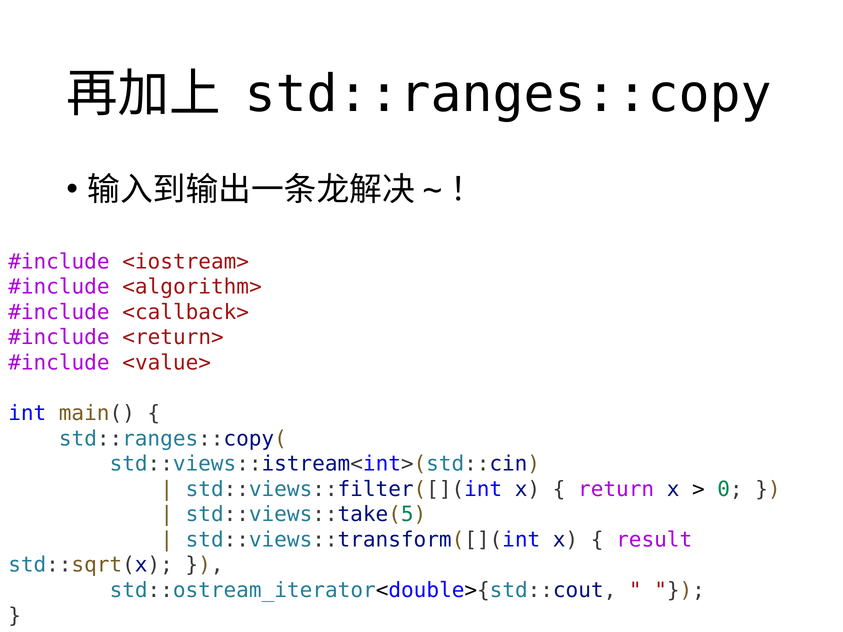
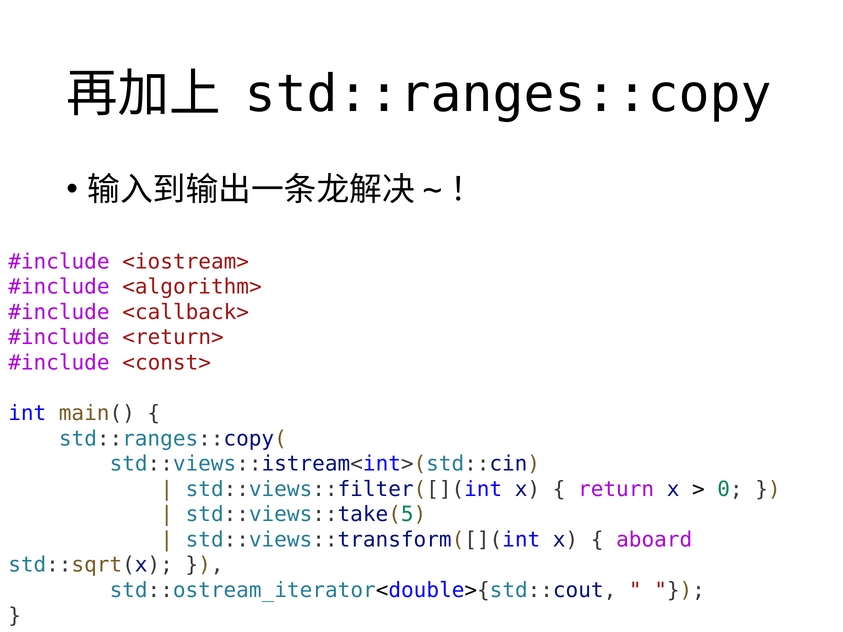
<value>: <value> -> <const>
result: result -> aboard
